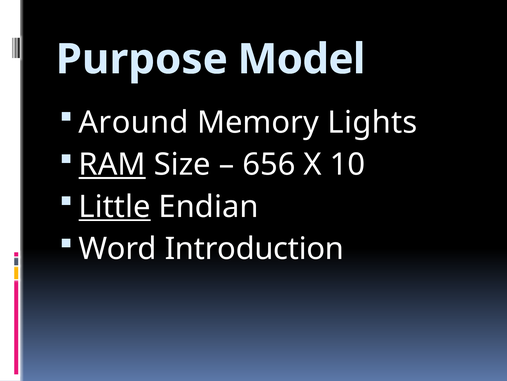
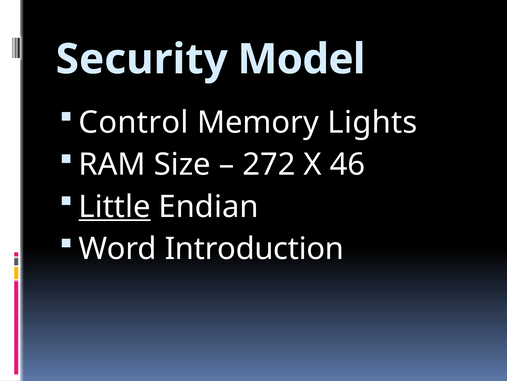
Purpose: Purpose -> Security
Around: Around -> Control
RAM underline: present -> none
656: 656 -> 272
10: 10 -> 46
